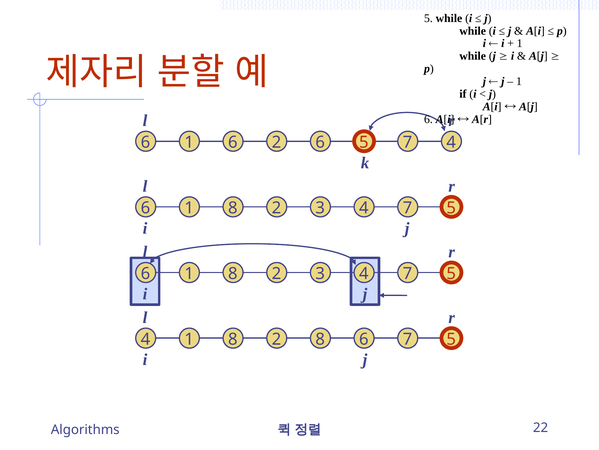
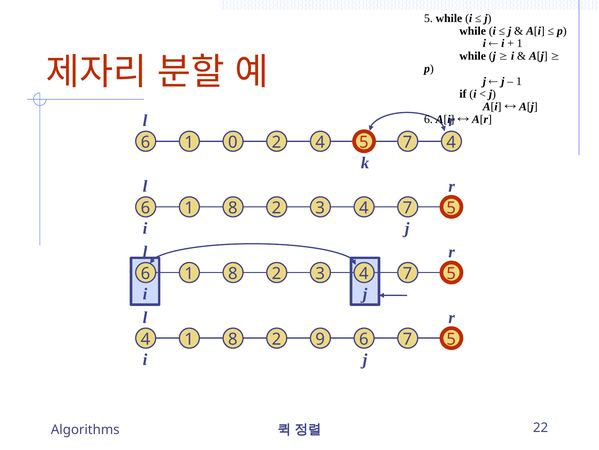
1 6: 6 -> 0
2 6: 6 -> 4
2 8: 8 -> 9
